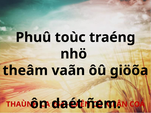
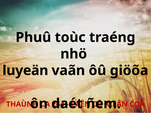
theâm: theâm -> luyeän
